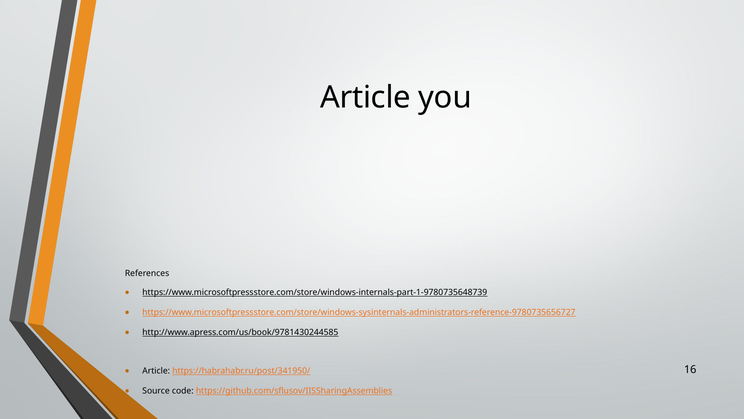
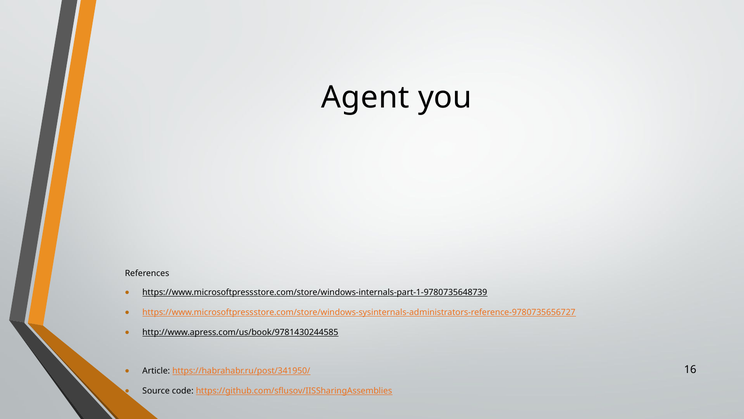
Article at (366, 97): Article -> Agent
